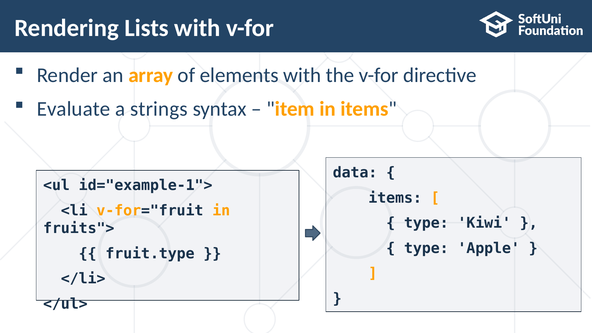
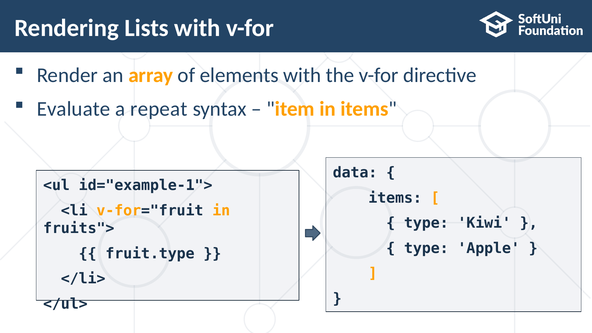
strings: strings -> repeat
